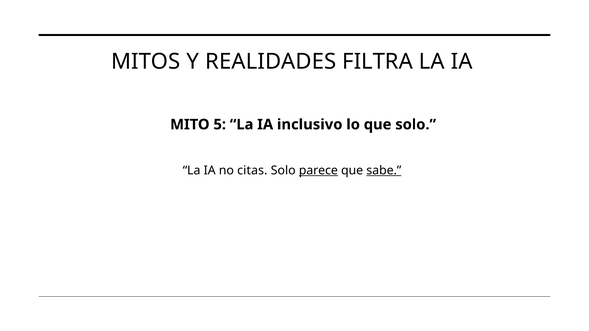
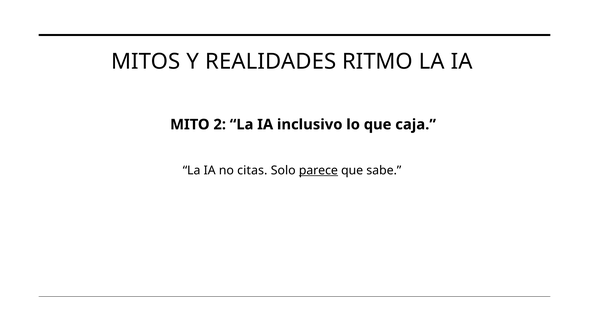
FILTRA: FILTRA -> RITMO
5: 5 -> 2
que solo: solo -> caja
sabe underline: present -> none
